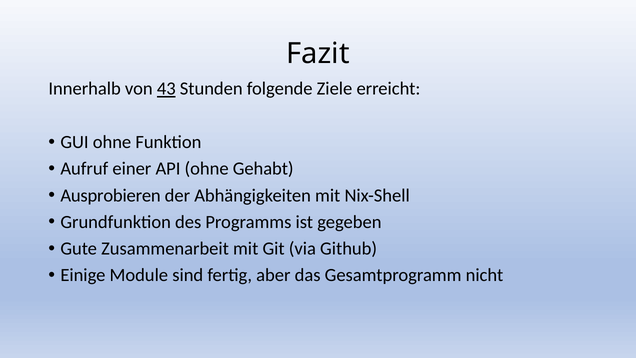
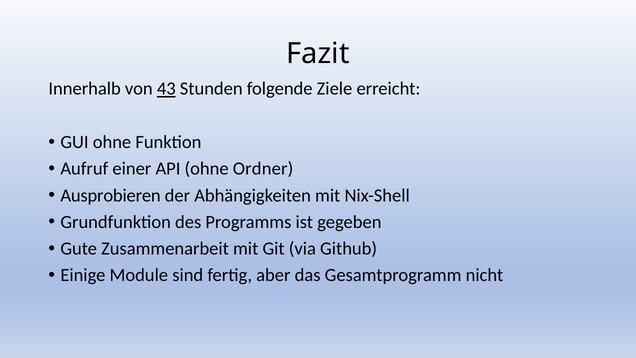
Gehabt: Gehabt -> Ordner
